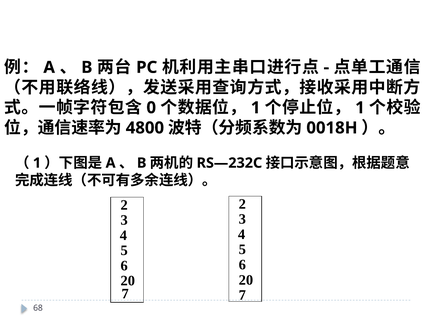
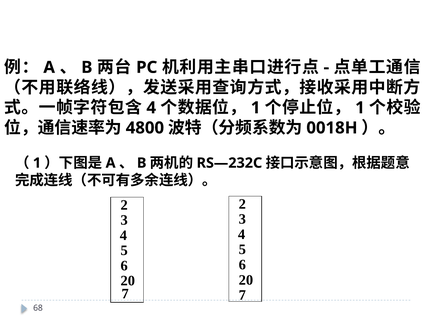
0 at (151, 108): 0 -> 4
